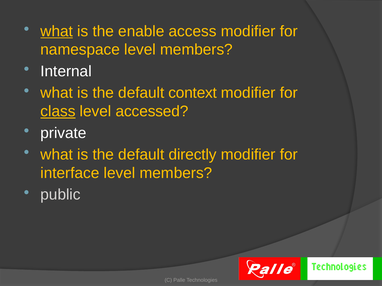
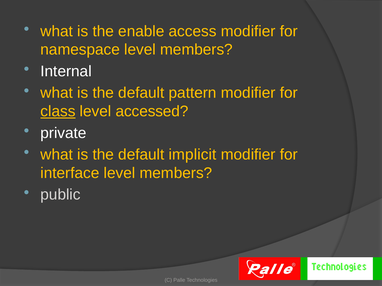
what at (57, 31) underline: present -> none
context: context -> pattern
directly: directly -> implicit
